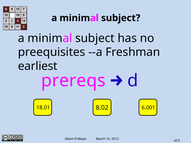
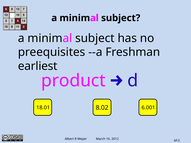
prereqs: prereqs -> product
